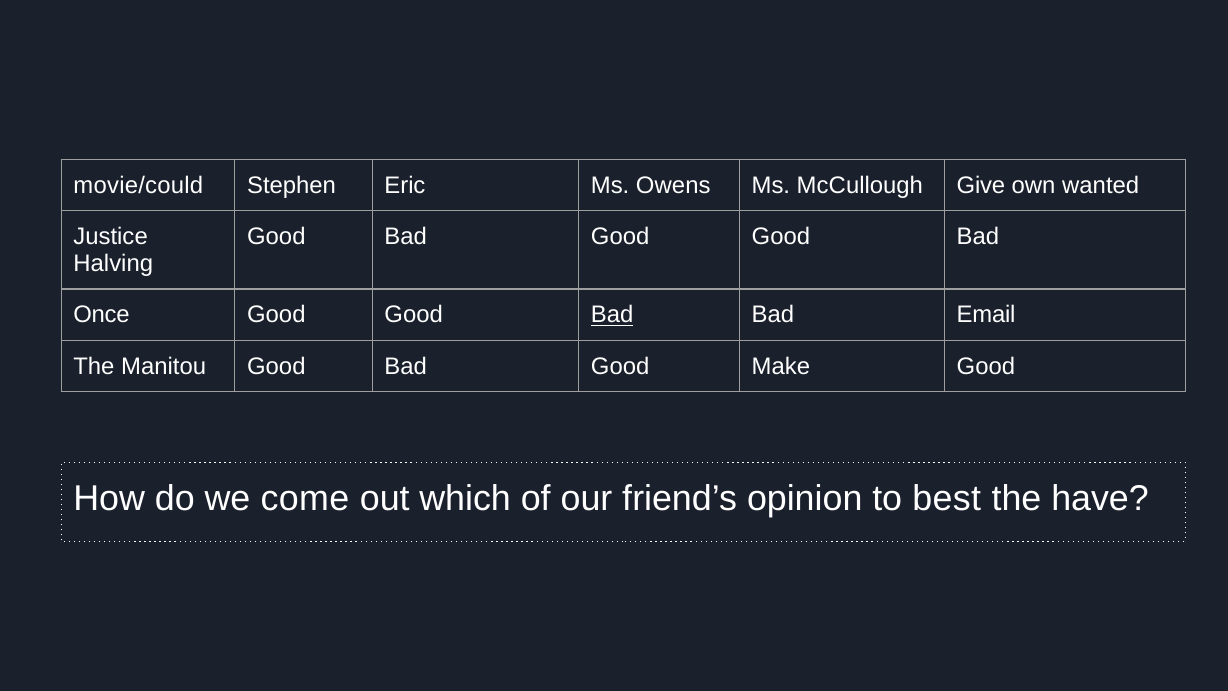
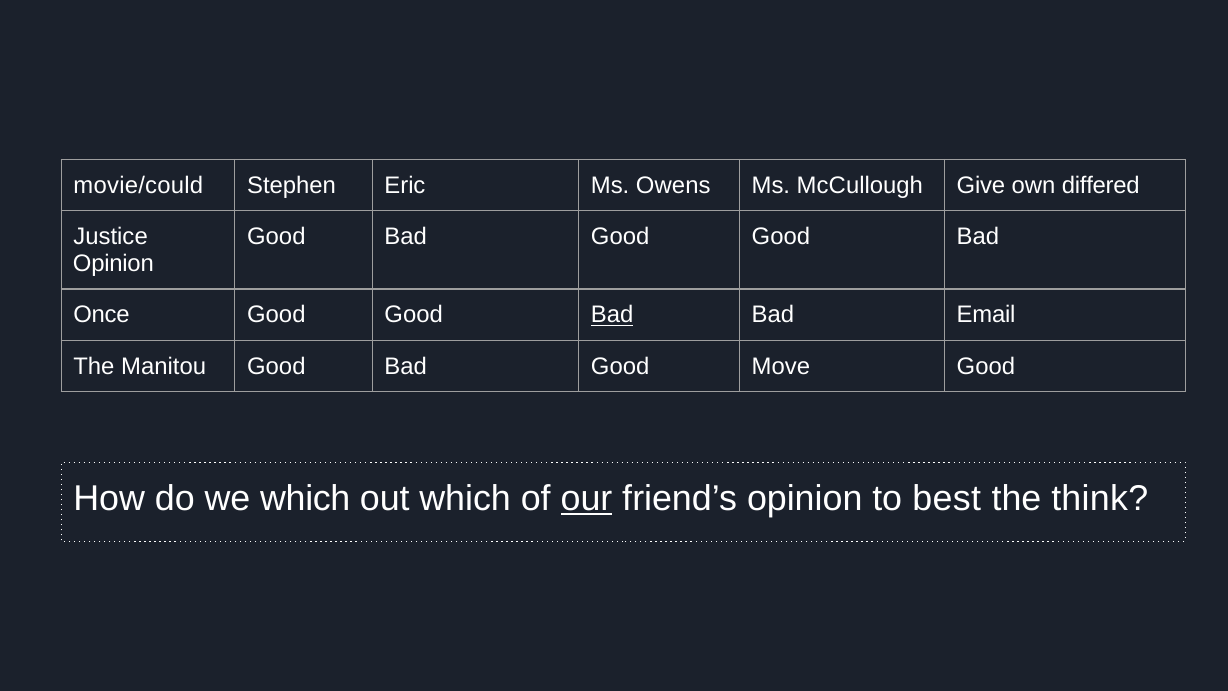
wanted: wanted -> differed
Halving at (113, 264): Halving -> Opinion
Make: Make -> Move
we come: come -> which
our underline: none -> present
have: have -> think
